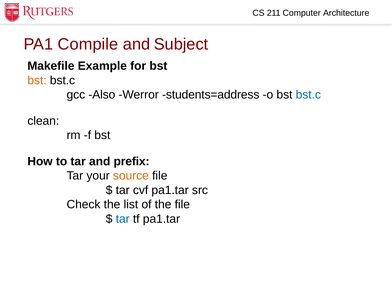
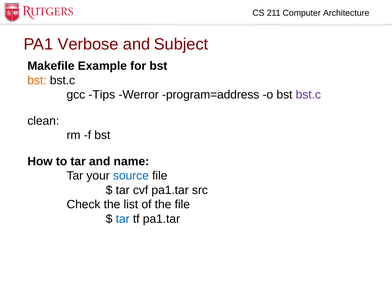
Compile: Compile -> Verbose
Also: Also -> Tips
students=address: students=address -> program=address
bst.c at (308, 95) colour: blue -> purple
prefix: prefix -> name
source colour: orange -> blue
